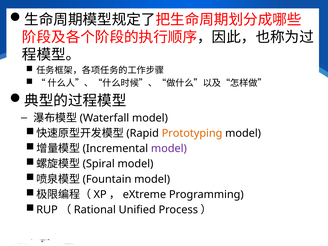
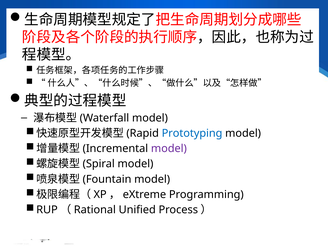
Prototyping colour: orange -> blue
